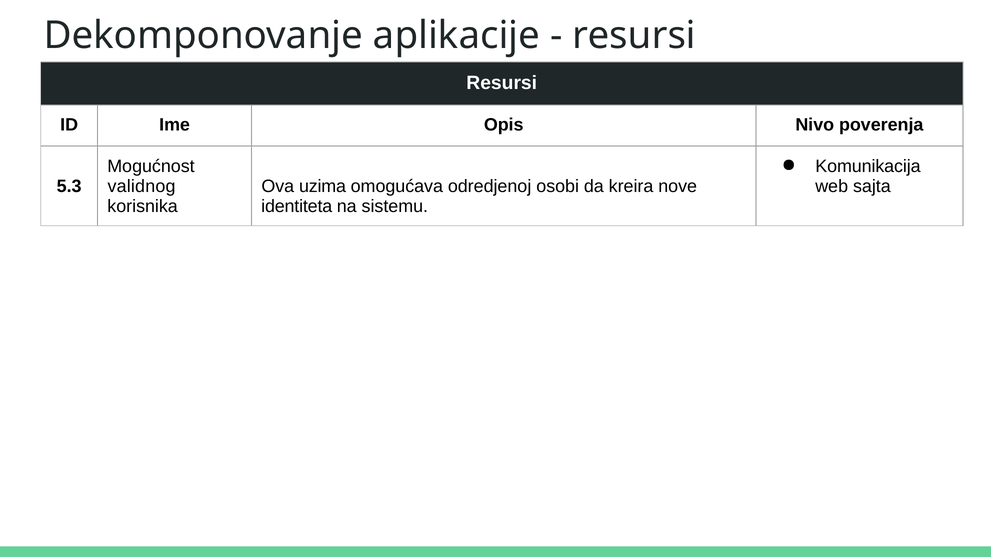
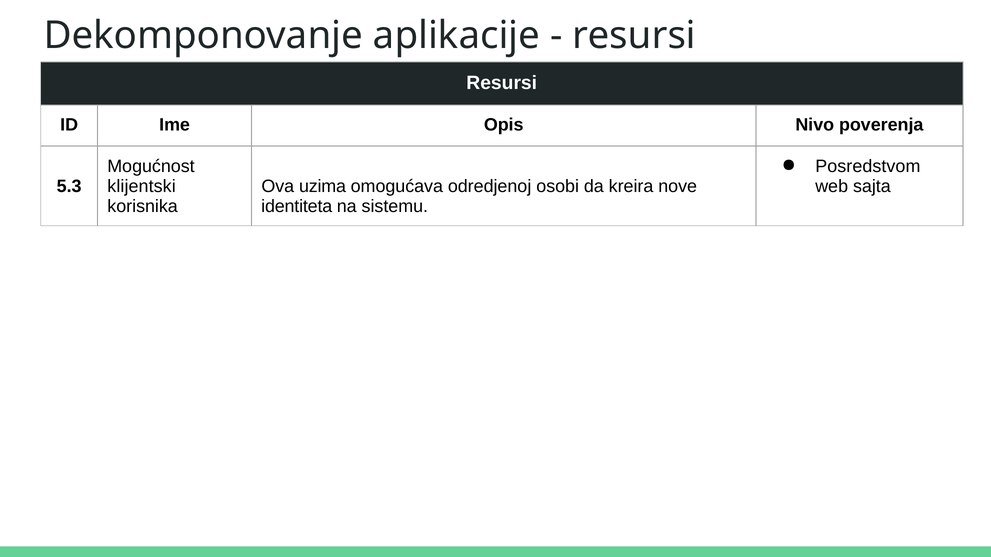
Komunikacija: Komunikacija -> Posredstvom
validnog: validnog -> klijentski
